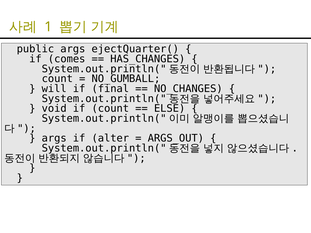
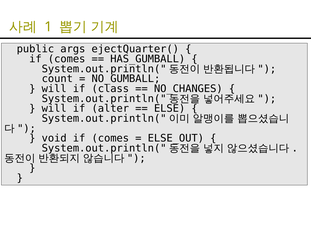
HAS_CHANGES: HAS_CHANGES -> HAS_GUMBALL
final: final -> class
void at (54, 109): void -> will
if count: count -> alter
args at (54, 138): args -> void
alter at (110, 138): alter -> comes
ARGS_OUT: ARGS_OUT -> ELSE_OUT
